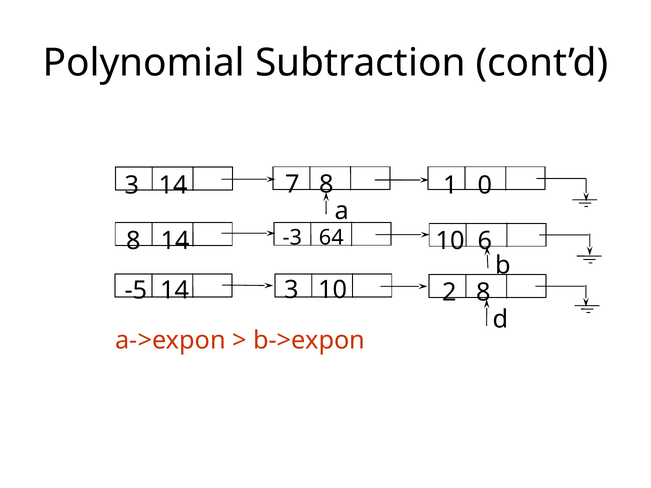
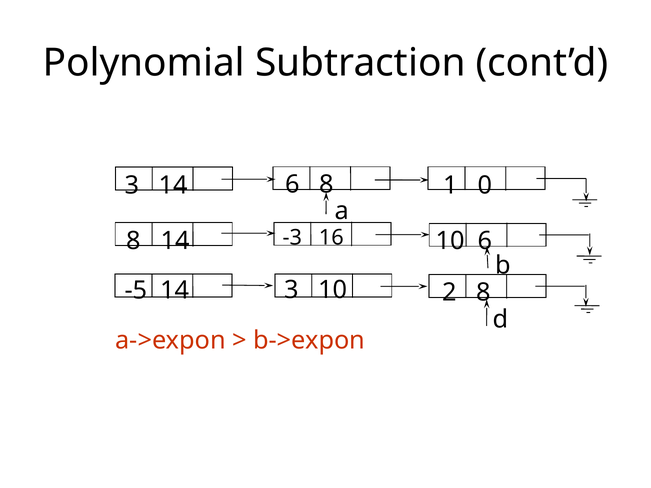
14 7: 7 -> 6
64: 64 -> 16
